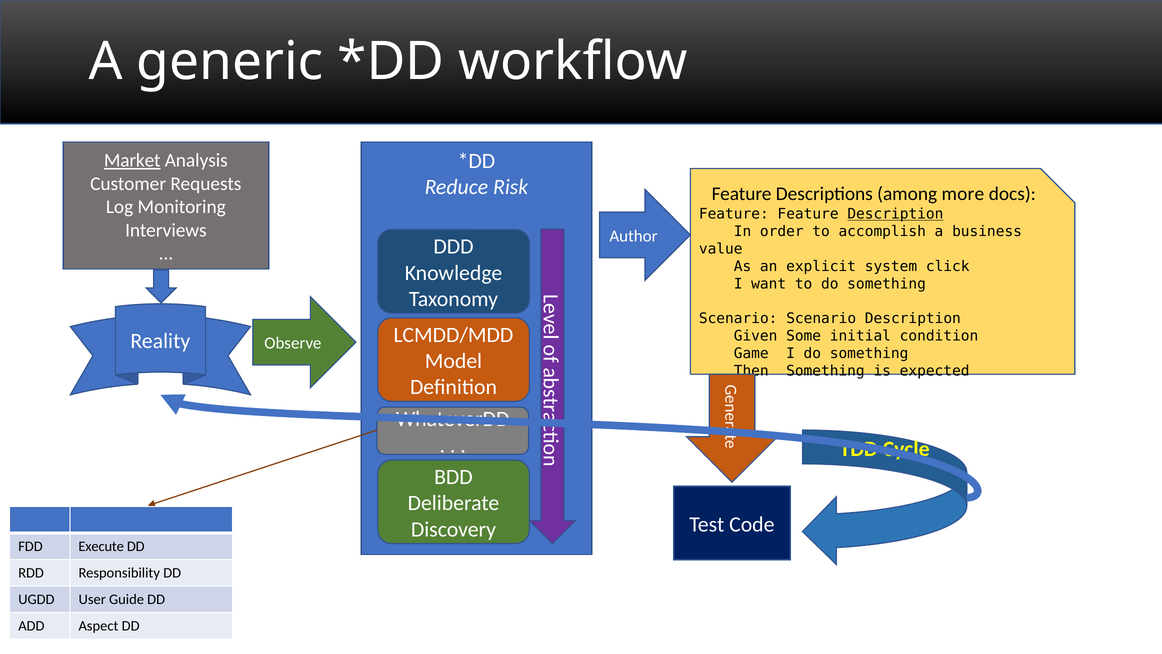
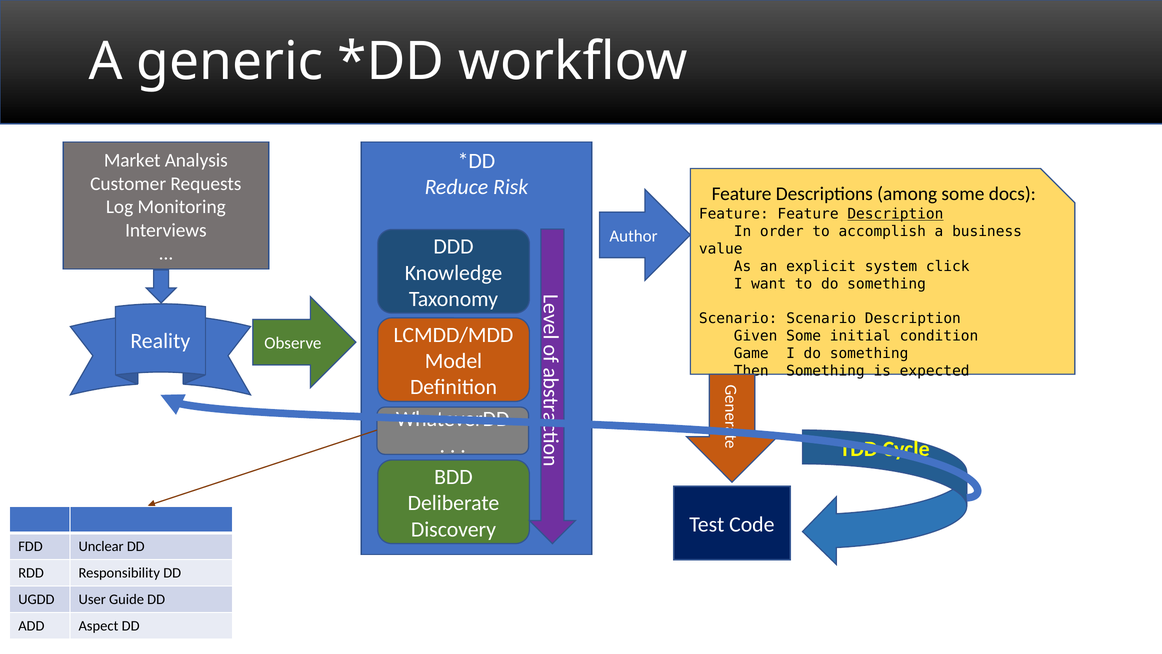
Market underline: present -> none
among more: more -> some
Execute: Execute -> Unclear
